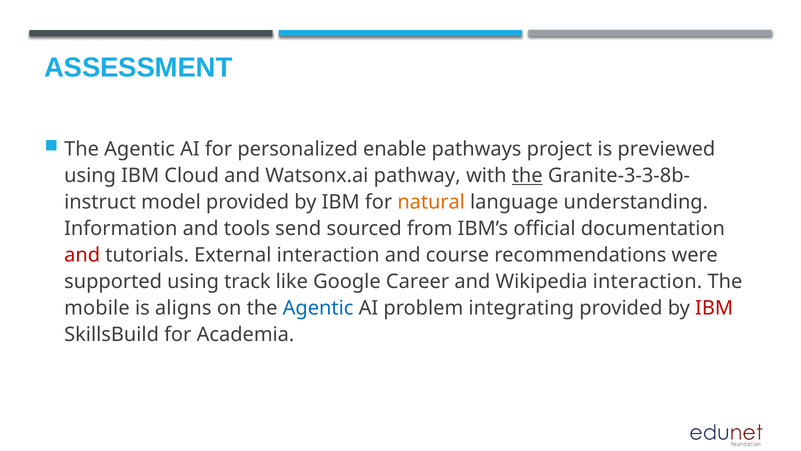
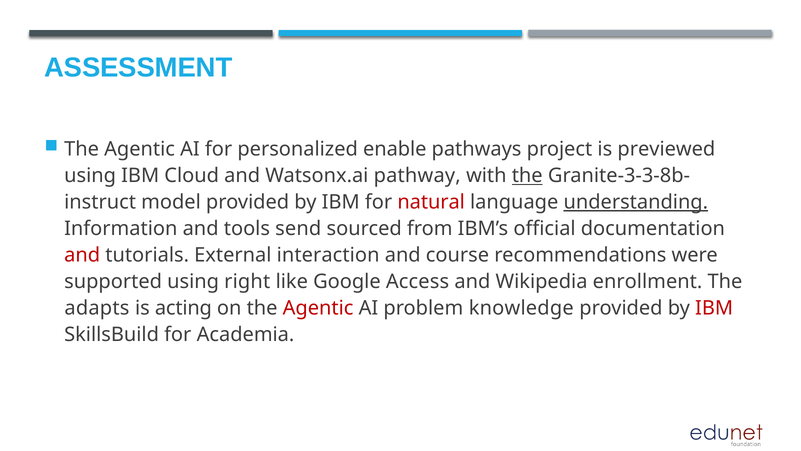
natural colour: orange -> red
understanding underline: none -> present
track: track -> right
Career: Career -> Access
Wikipedia interaction: interaction -> enrollment
mobile: mobile -> adapts
aligns: aligns -> acting
Agentic at (318, 308) colour: blue -> red
integrating: integrating -> knowledge
